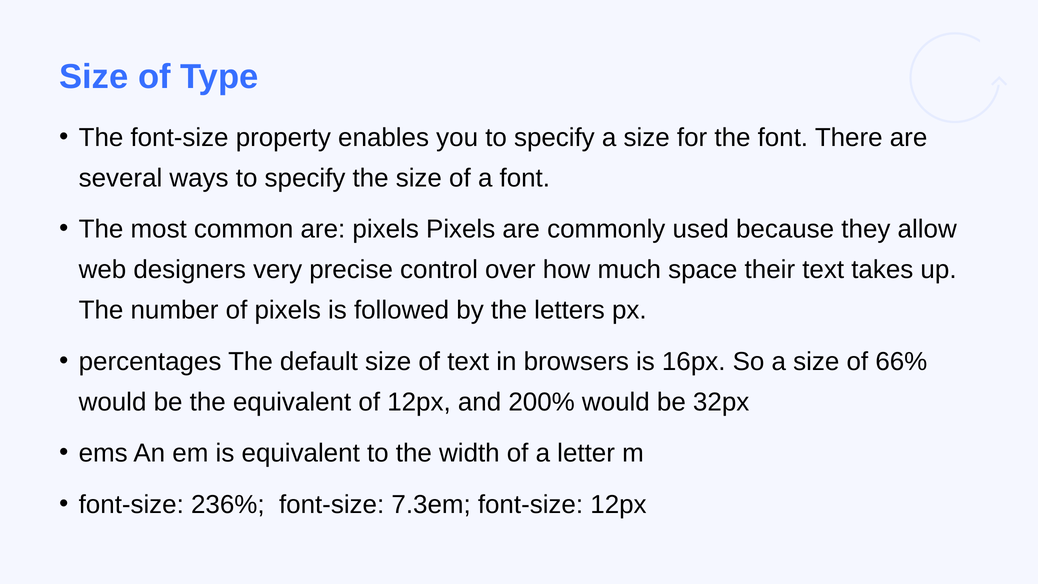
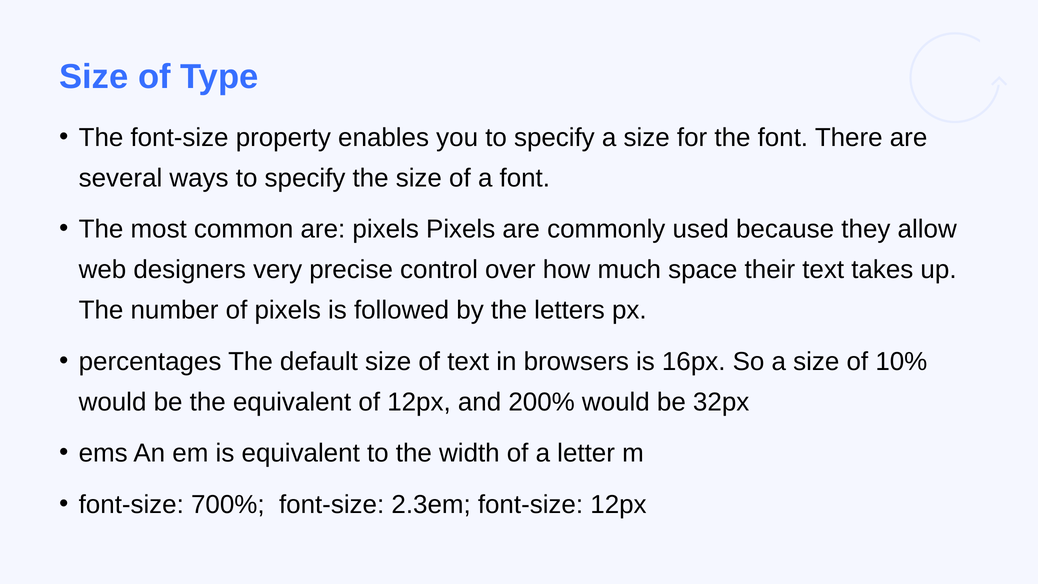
66%: 66% -> 10%
236%: 236% -> 700%
7.3em: 7.3em -> 2.3em
